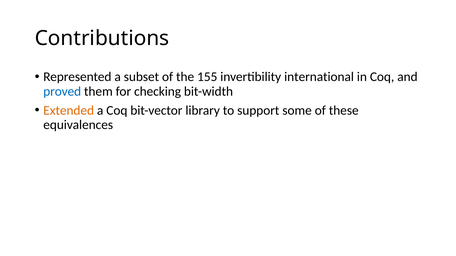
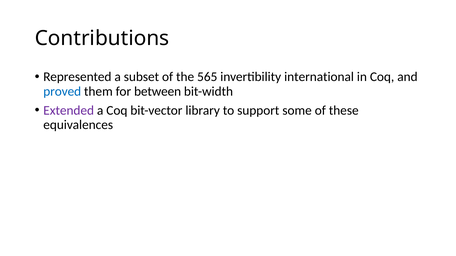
155: 155 -> 565
checking: checking -> between
Extended colour: orange -> purple
